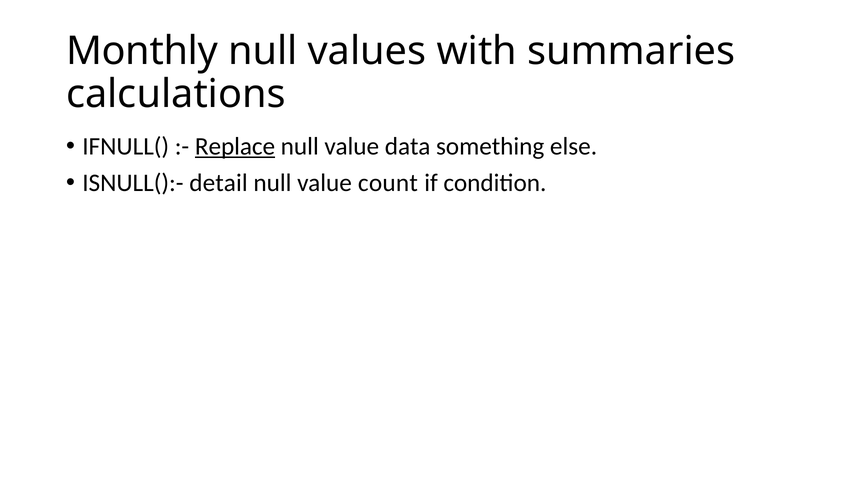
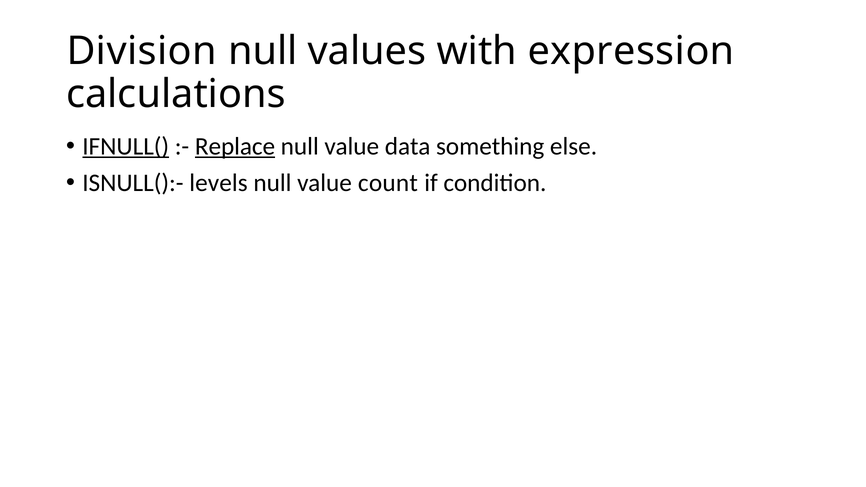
Monthly: Monthly -> Division
summaries: summaries -> expression
IFNULL( underline: none -> present
detail: detail -> levels
